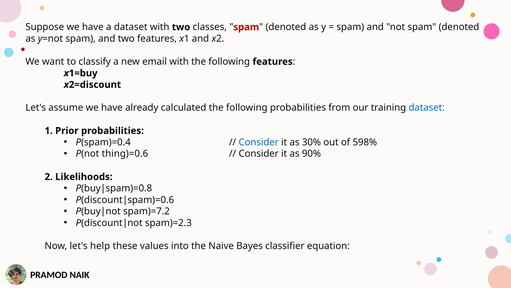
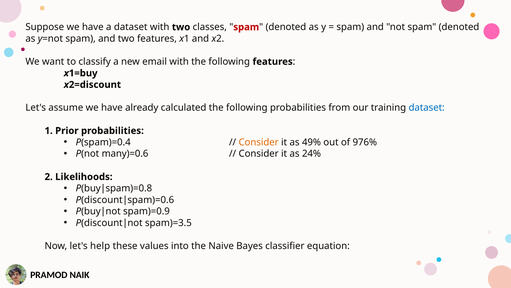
Consider at (259, 142) colour: blue -> orange
30%: 30% -> 49%
598%: 598% -> 976%
thing)=0.6: thing)=0.6 -> many)=0.6
90%: 90% -> 24%
spam)=7.2: spam)=7.2 -> spam)=0.9
spam)=2.3: spam)=2.3 -> spam)=3.5
